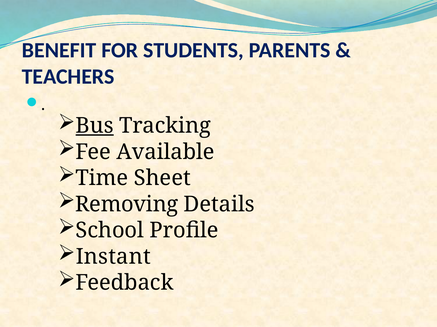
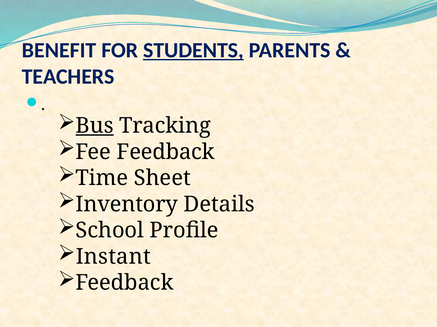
STUDENTS underline: none -> present
Fee Available: Available -> Feedback
Removing: Removing -> Inventory
